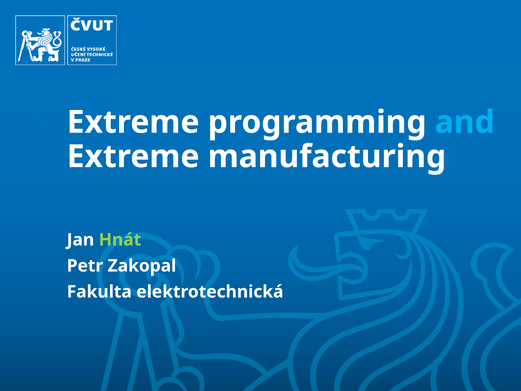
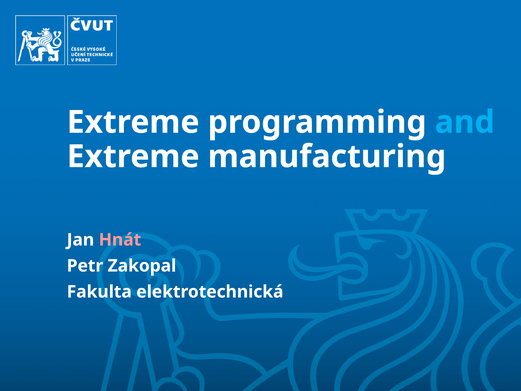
Hnát colour: light green -> pink
